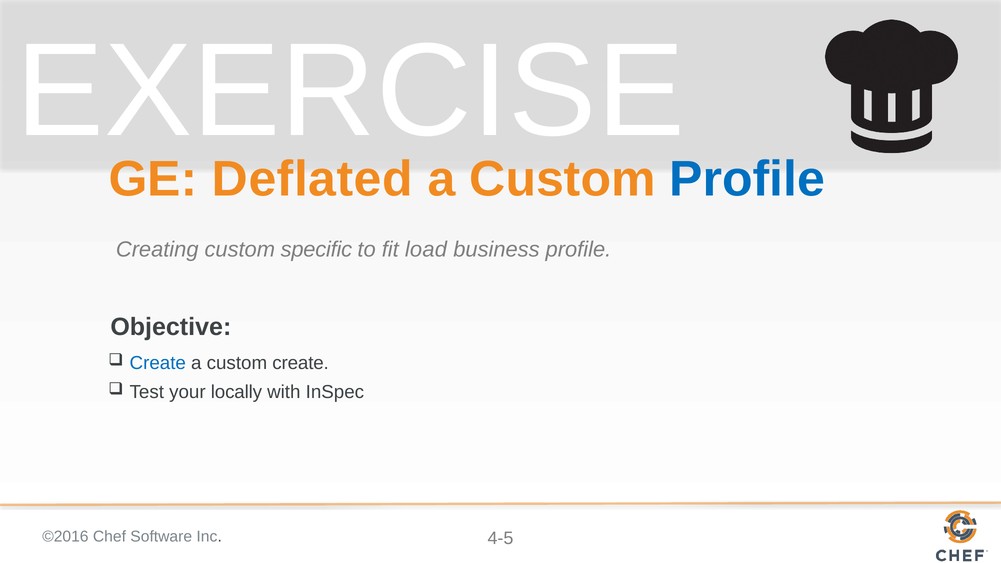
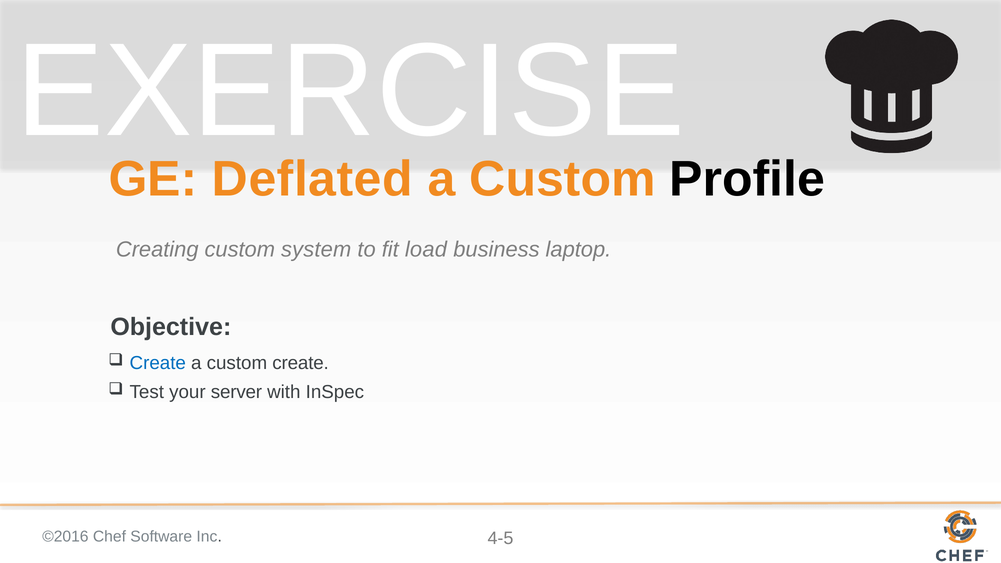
Profile at (747, 179) colour: blue -> black
specific: specific -> system
business profile: profile -> laptop
locally: locally -> server
